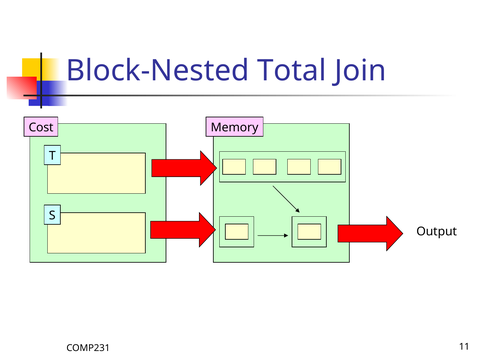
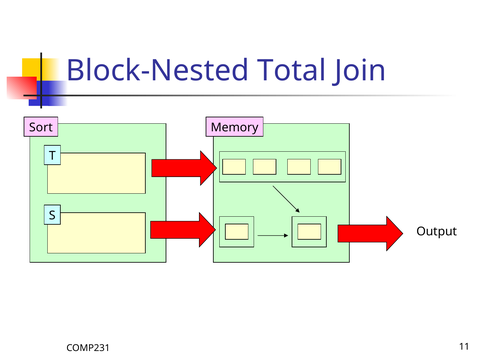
Cost: Cost -> Sort
